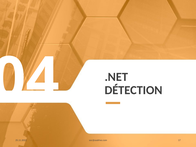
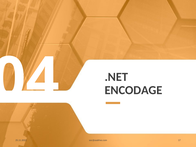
DÉTECTION: DÉTECTION -> ENCODAGE
